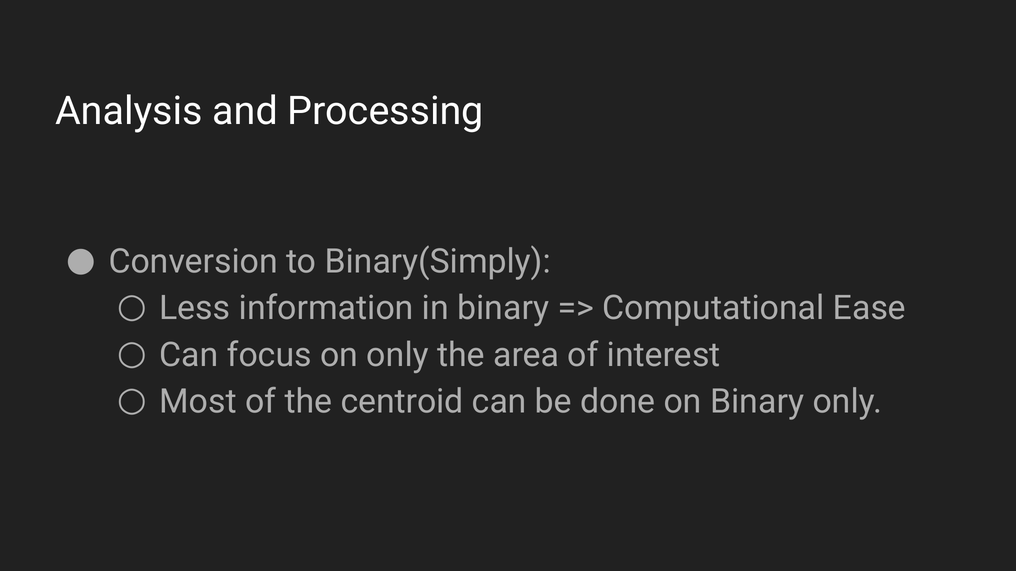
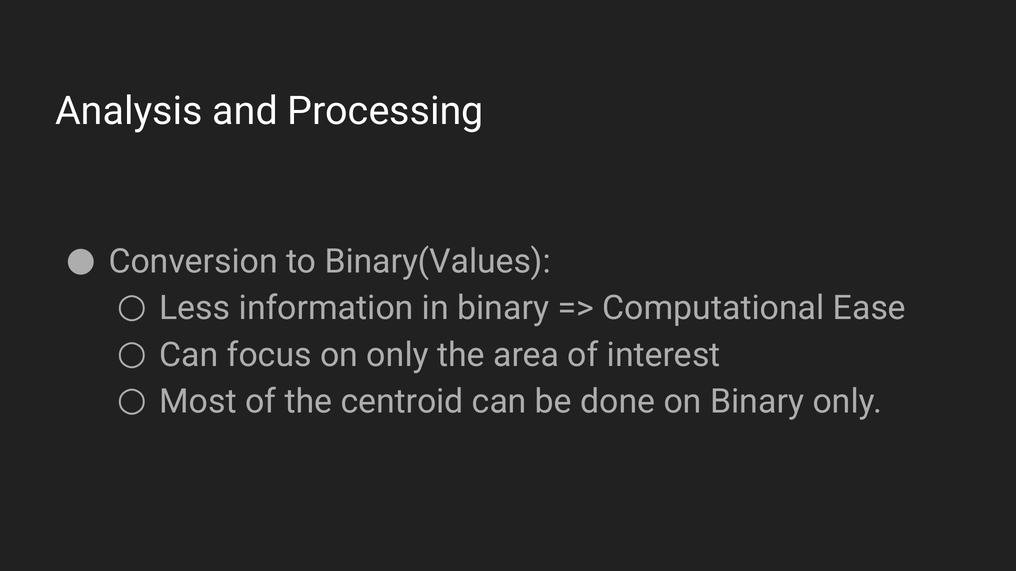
Binary(Simply: Binary(Simply -> Binary(Values
